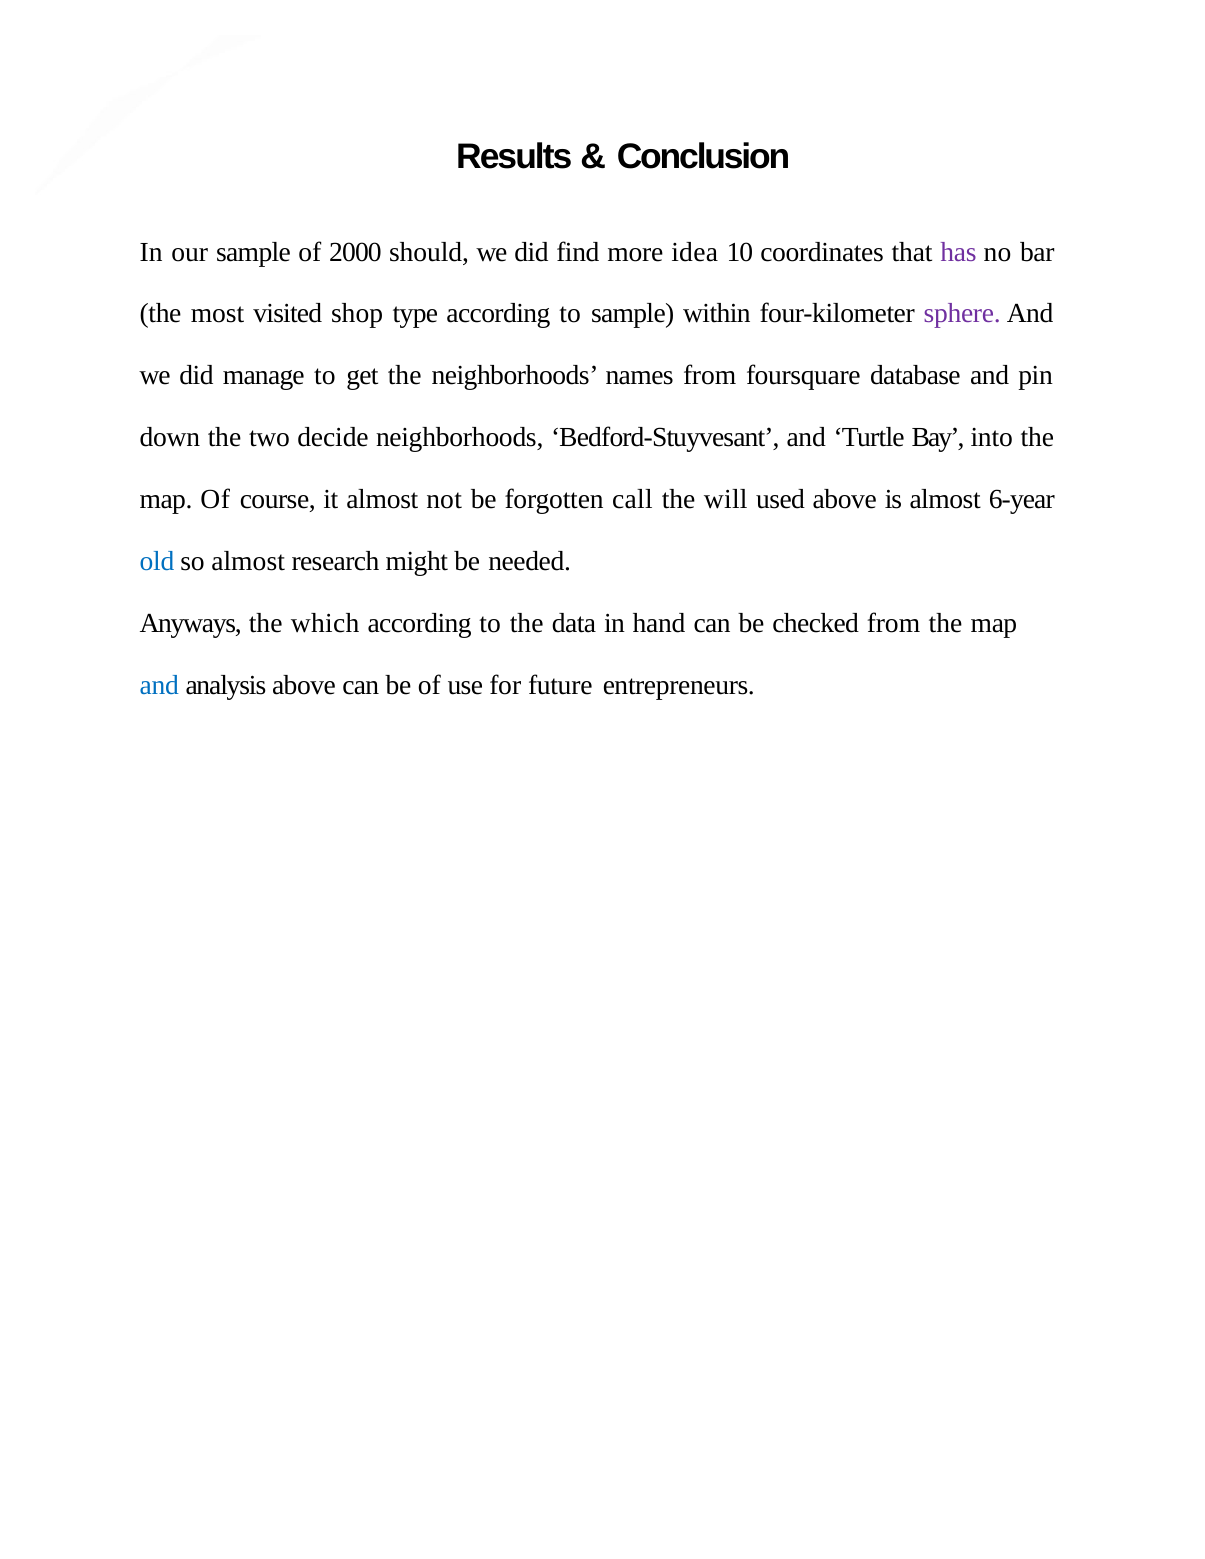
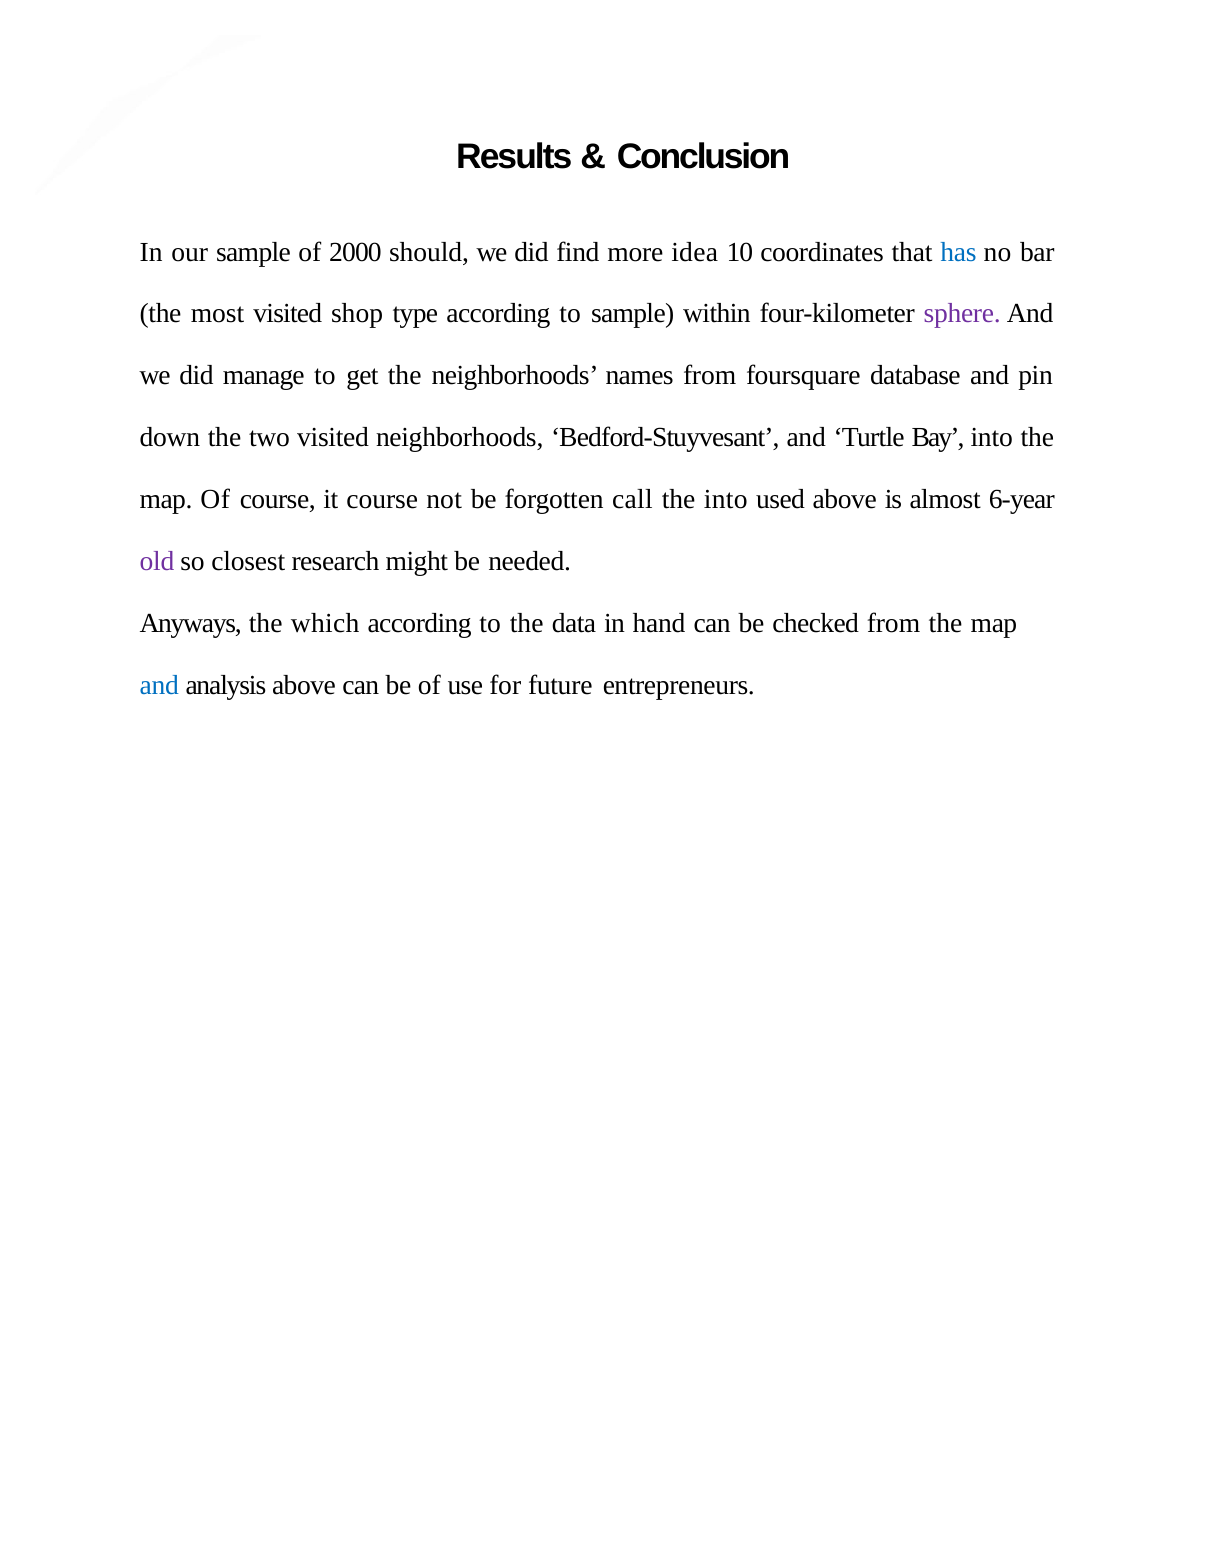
has colour: purple -> blue
two decide: decide -> visited
it almost: almost -> course
the will: will -> into
old colour: blue -> purple
so almost: almost -> closest
